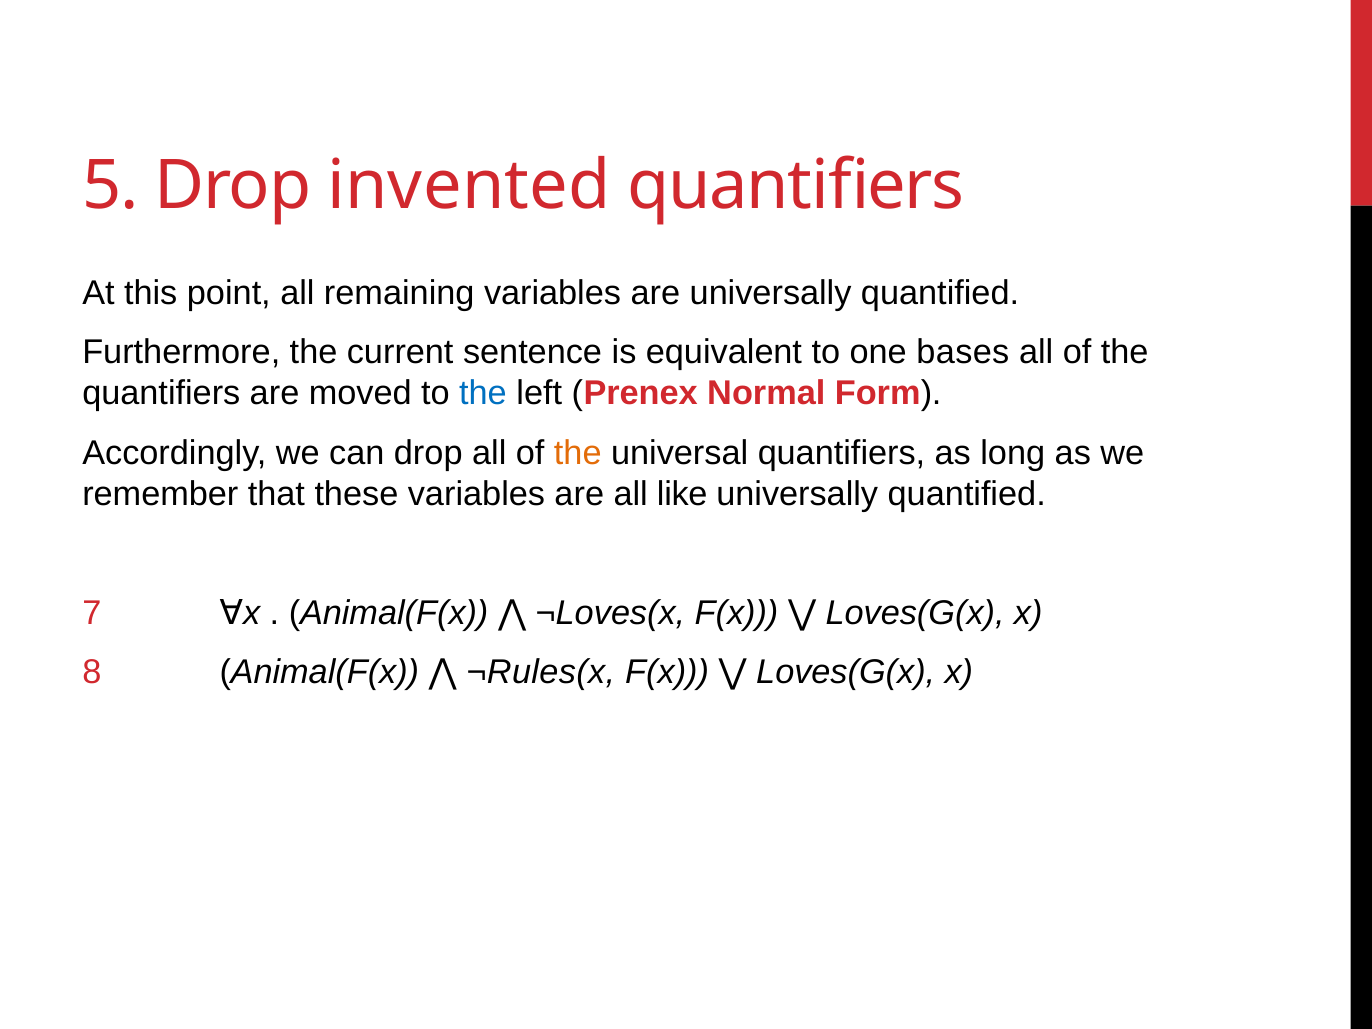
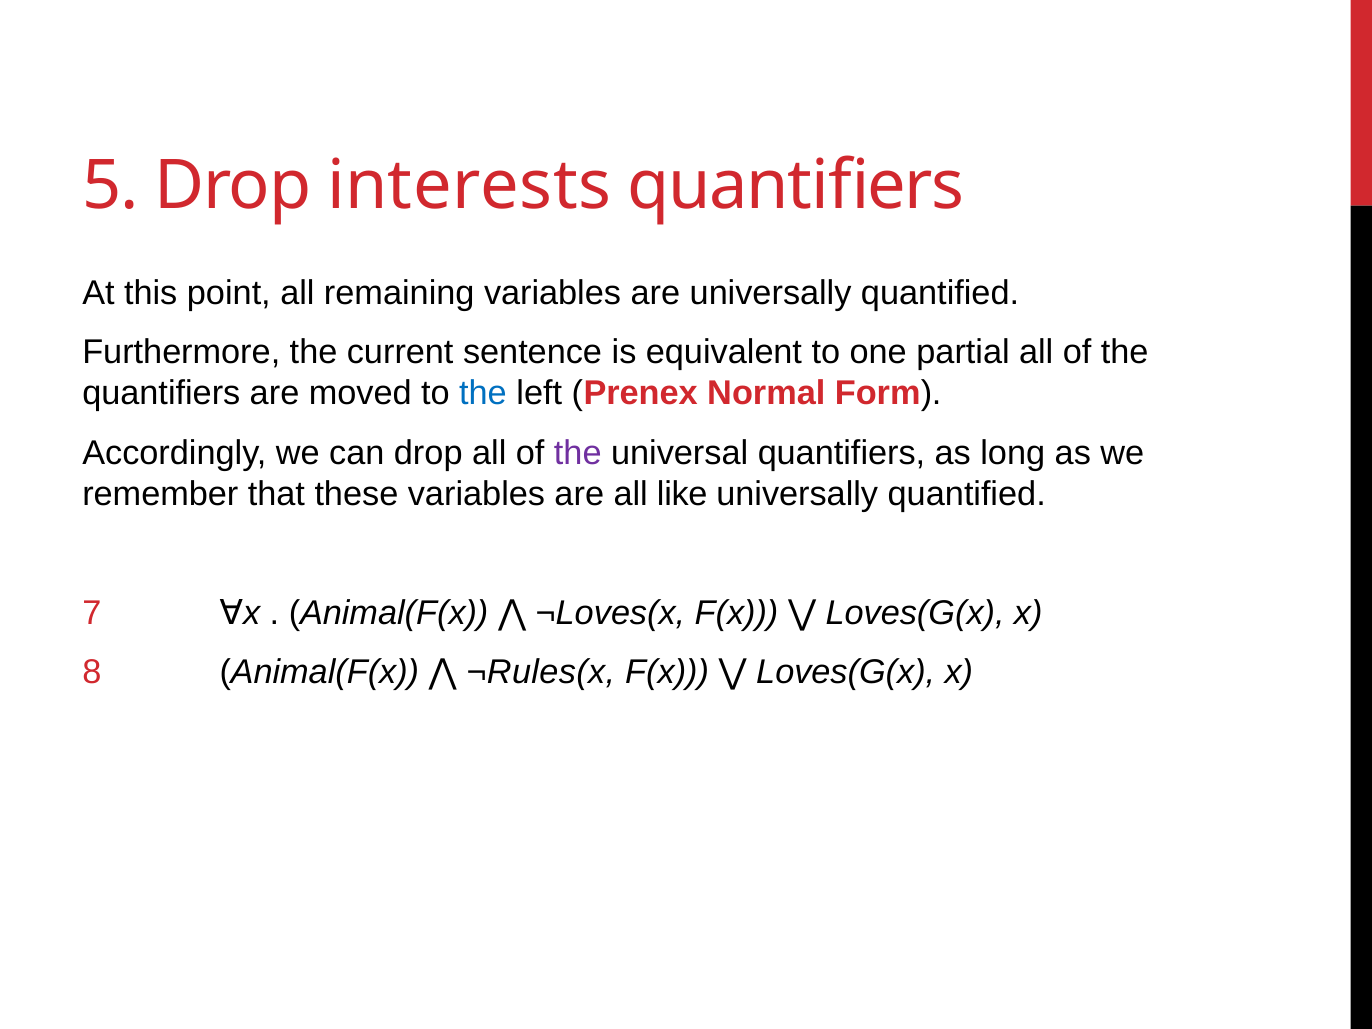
invented: invented -> interests
bases: bases -> partial
the at (578, 453) colour: orange -> purple
